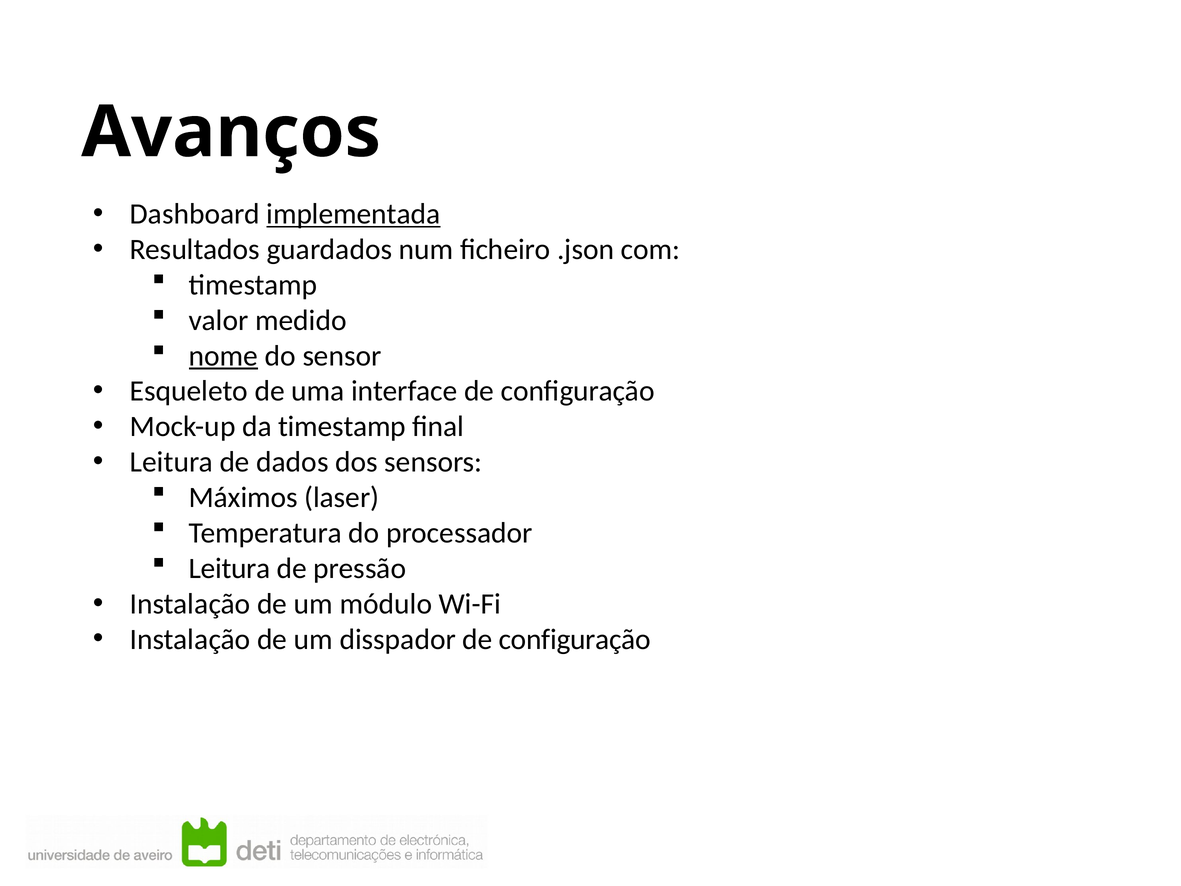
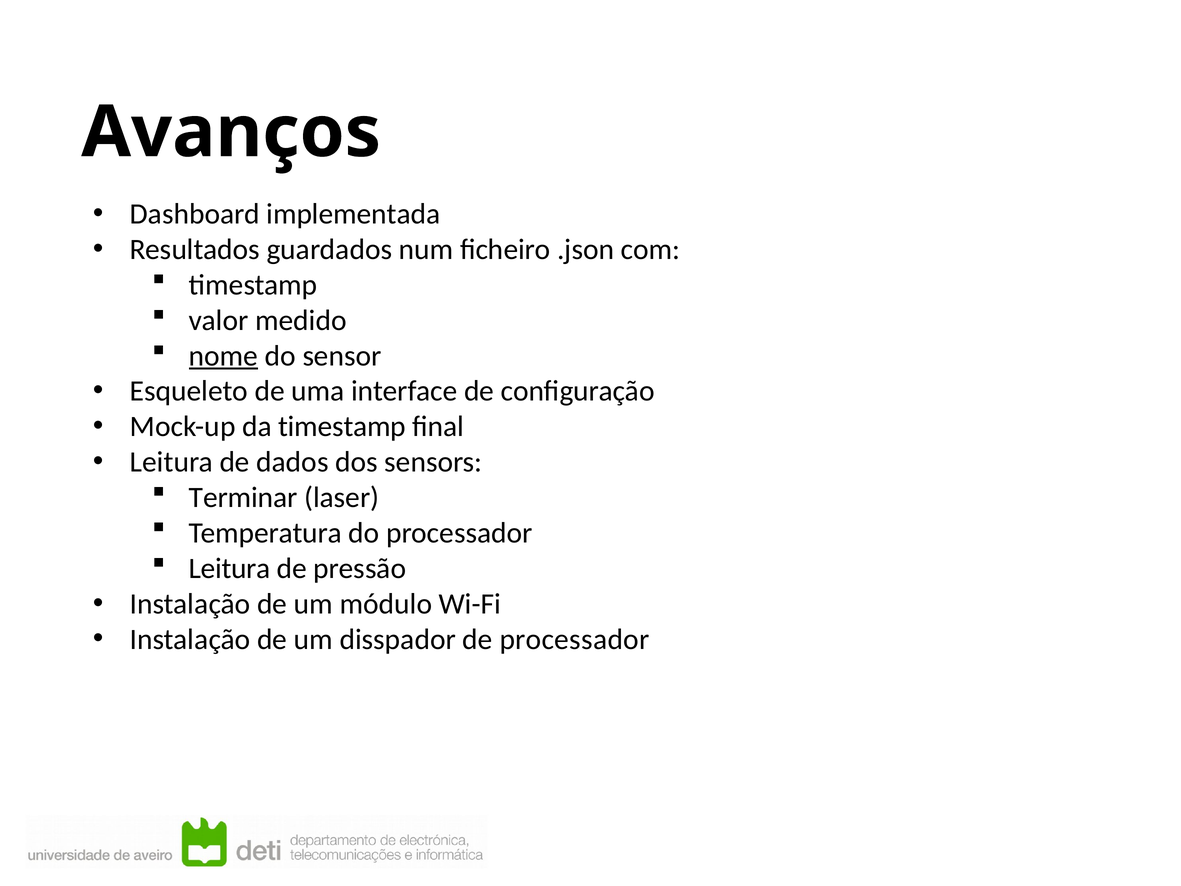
implementada underline: present -> none
Máximos: Máximos -> Terminar
disspador de configuração: configuração -> processador
